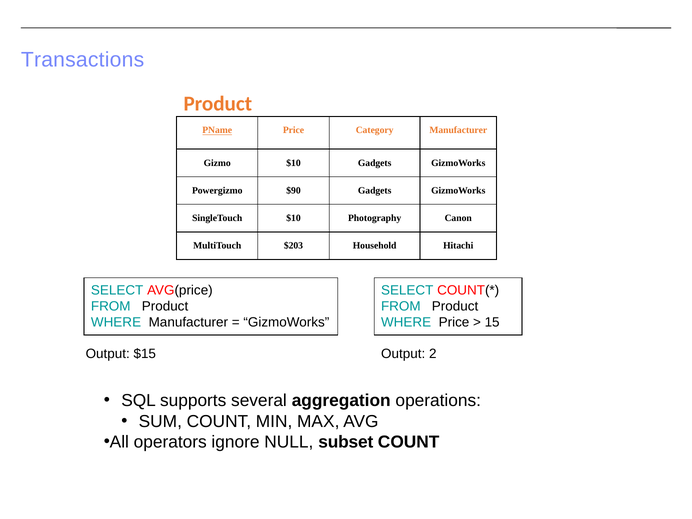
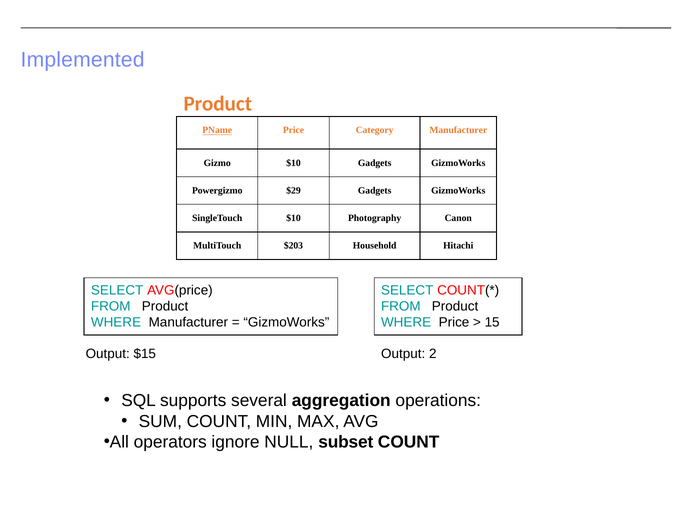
Transactions: Transactions -> Implemented
$90: $90 -> $29
